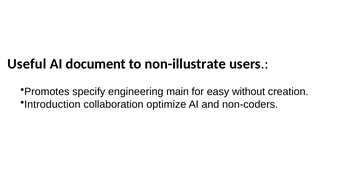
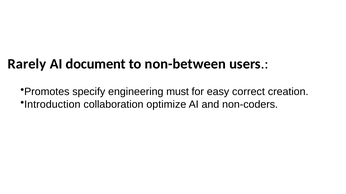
Useful: Useful -> Rarely
non-illustrate: non-illustrate -> non-between
main: main -> must
without: without -> correct
